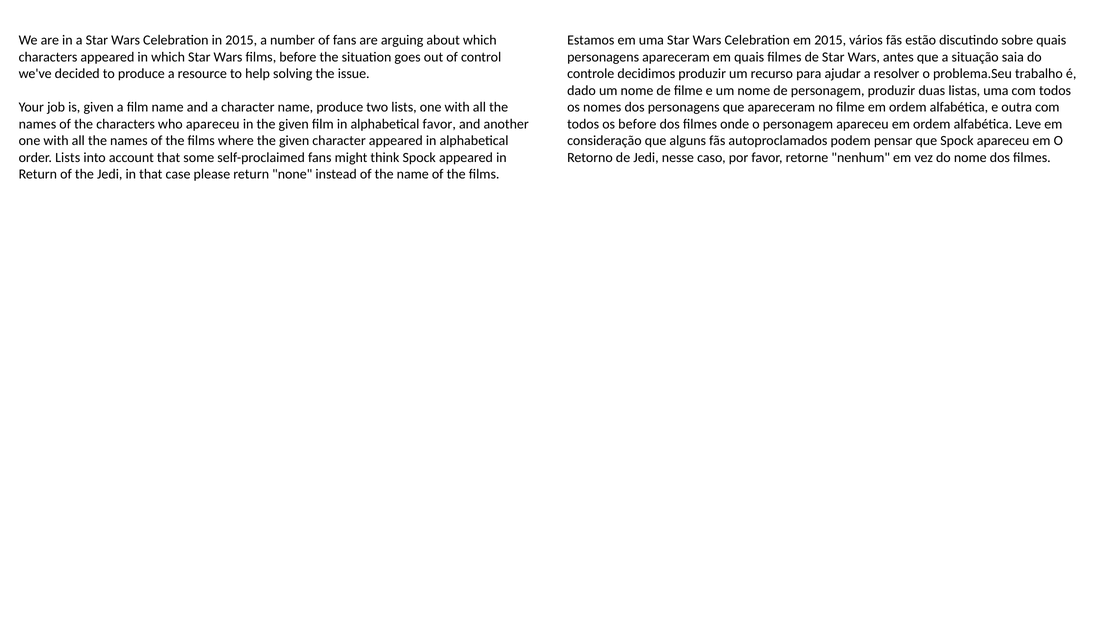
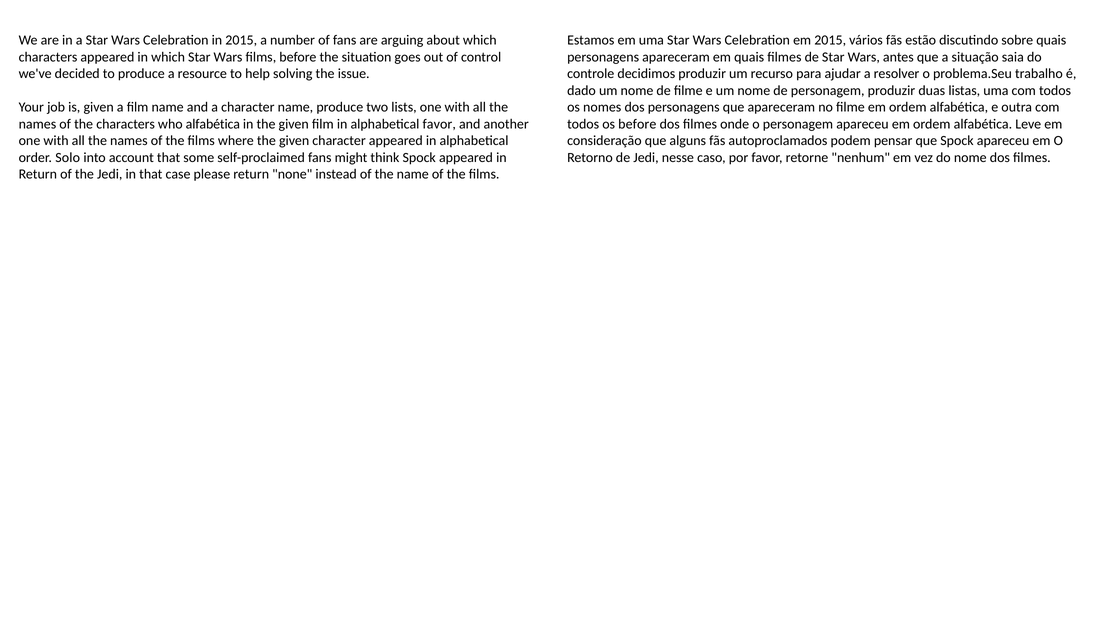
who apareceu: apareceu -> alfabética
order Lists: Lists -> Solo
